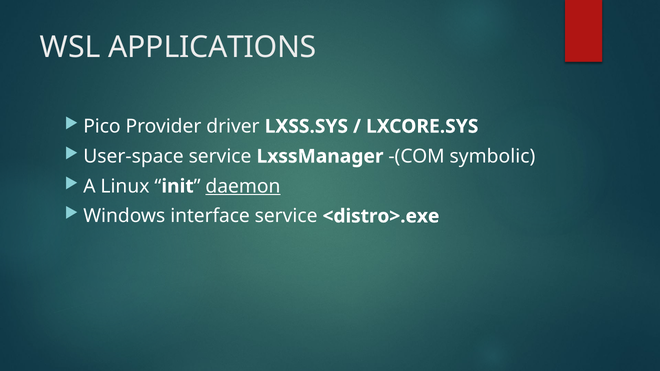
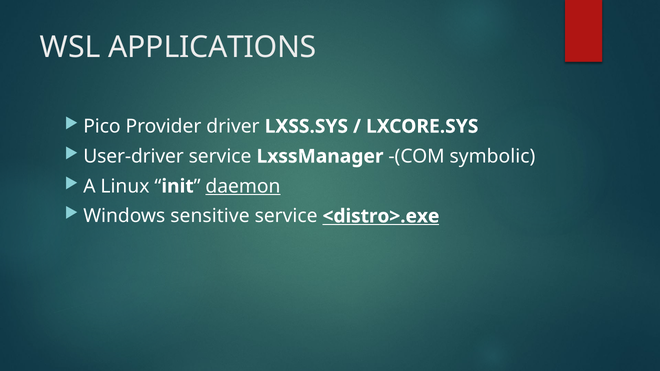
User-space: User-space -> User-driver
interface: interface -> sensitive
<distro>.exe underline: none -> present
